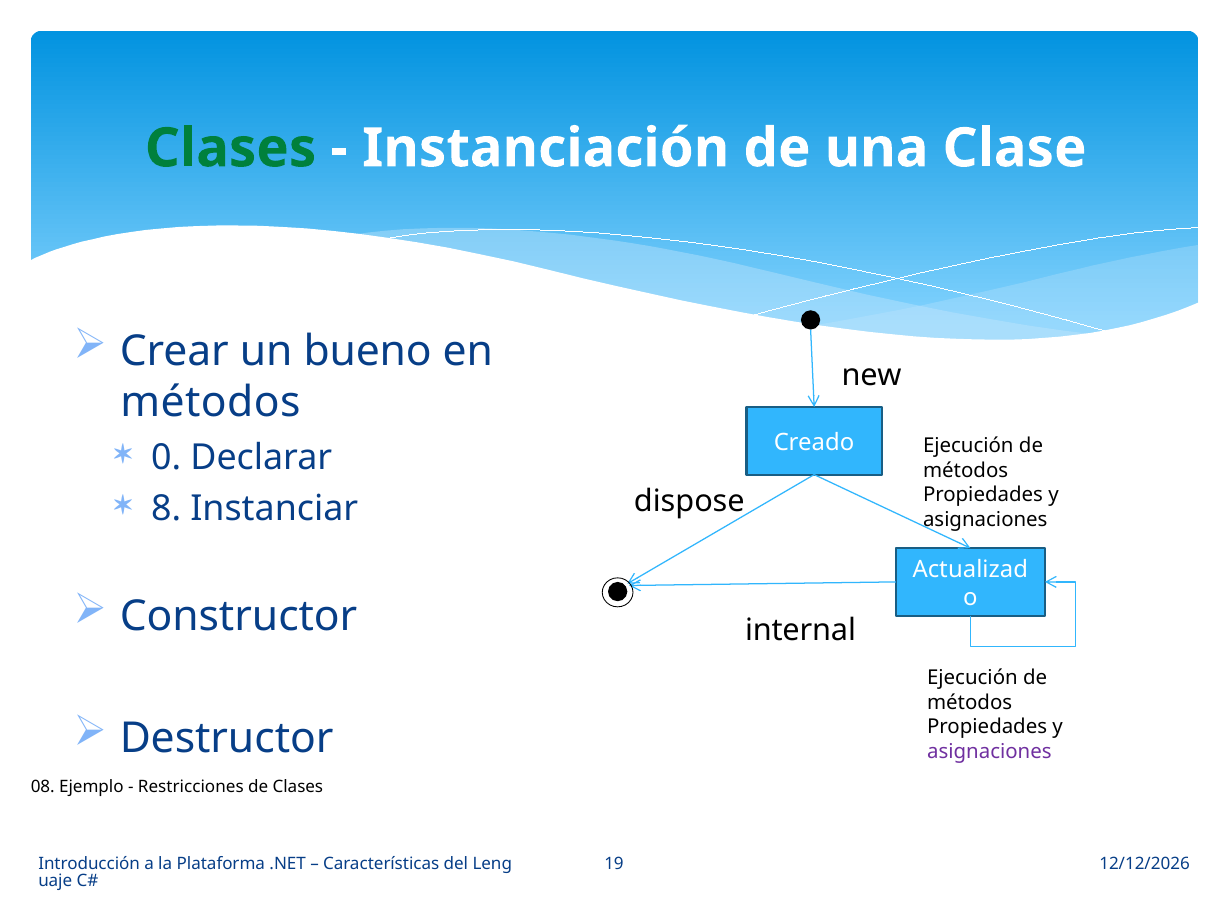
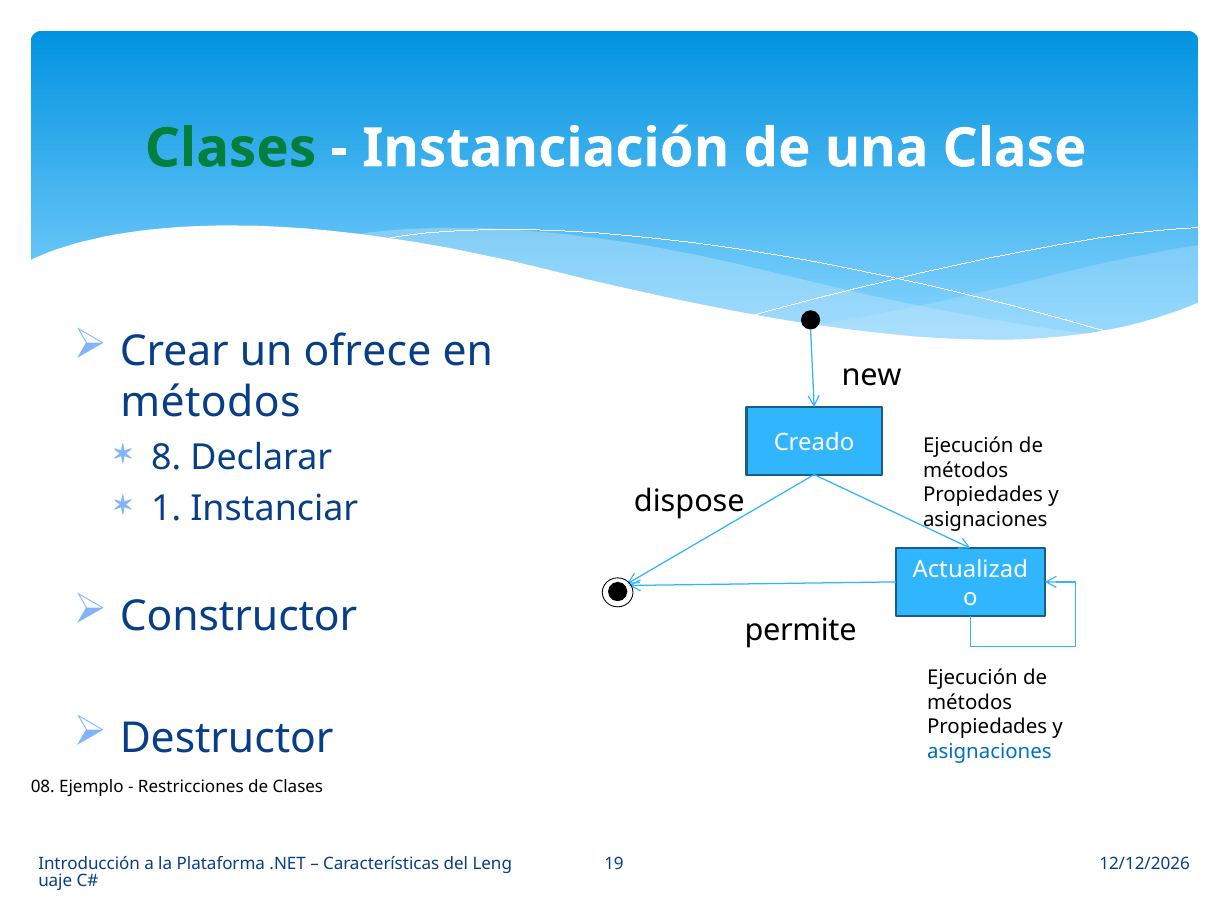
bueno: bueno -> ofrece
0: 0 -> 8
8: 8 -> 1
internal: internal -> permite
asignaciones at (989, 752) colour: purple -> blue
